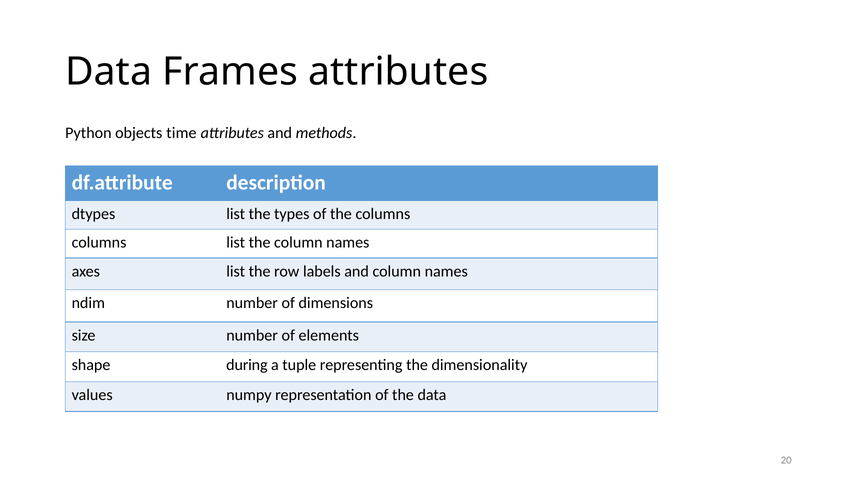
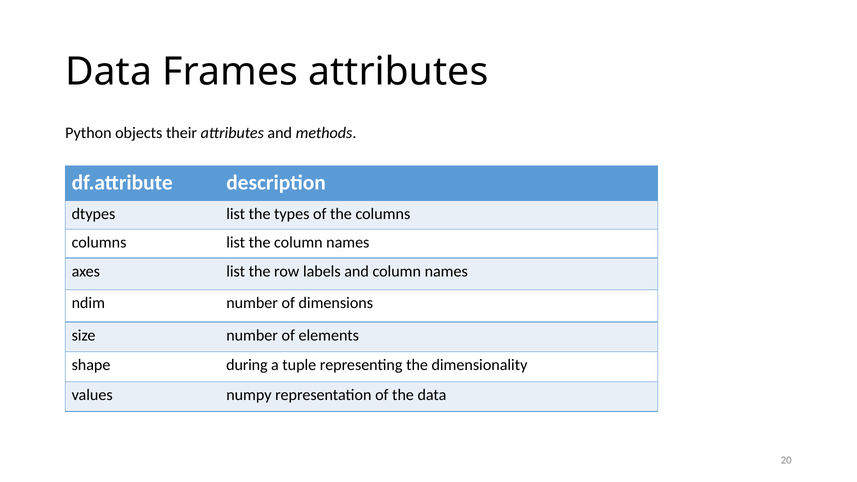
time: time -> their
